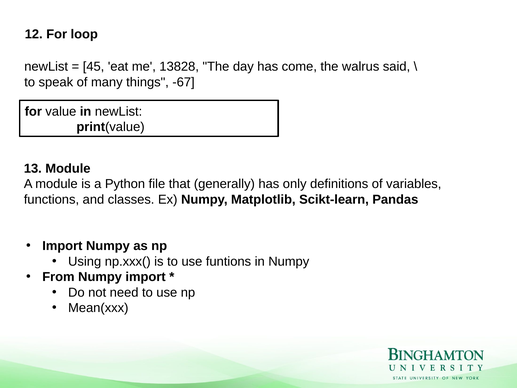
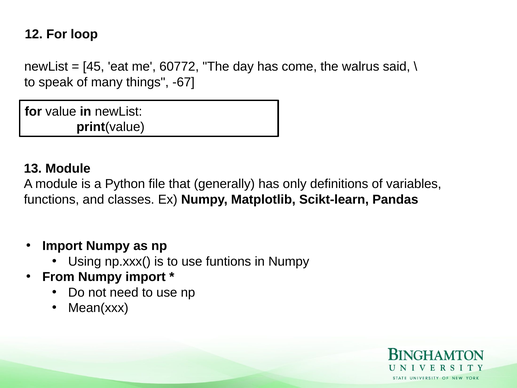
13828: 13828 -> 60772
